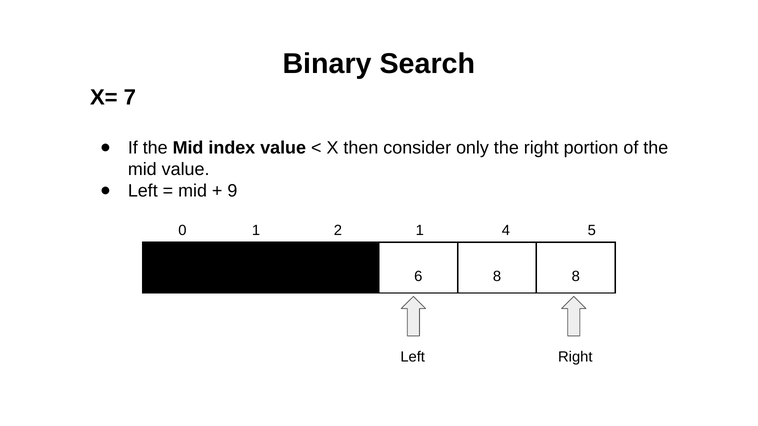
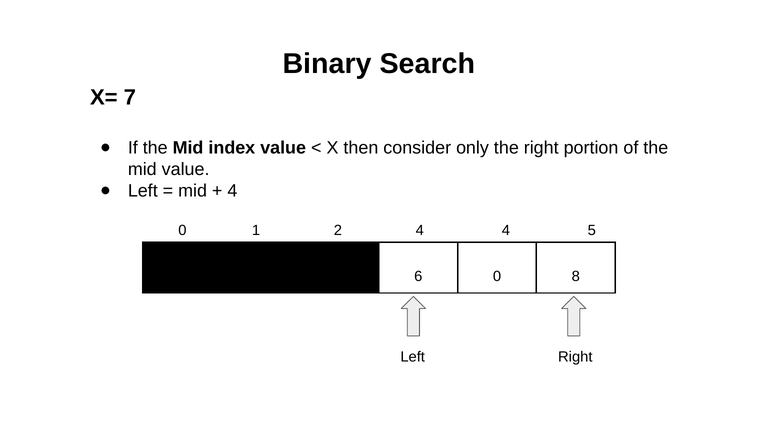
9 at (232, 191): 9 -> 4
2 1: 1 -> 4
6 8: 8 -> 0
